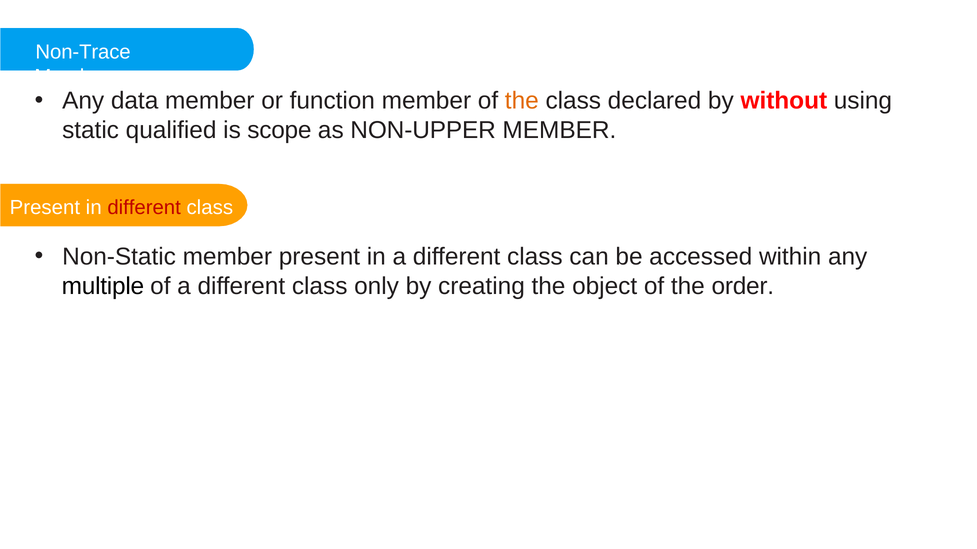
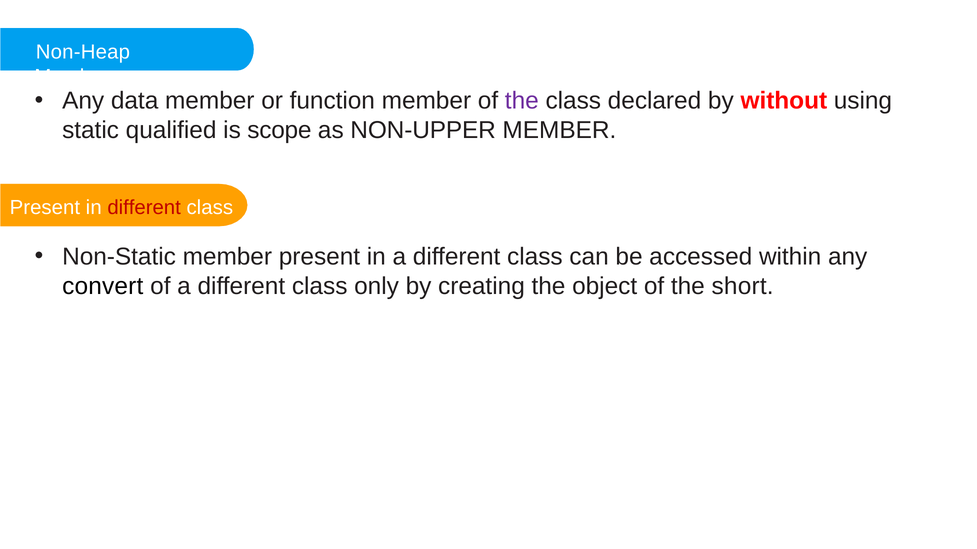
Non-Trace: Non-Trace -> Non-Heap
the at (522, 101) colour: orange -> purple
multiple: multiple -> convert
order: order -> short
